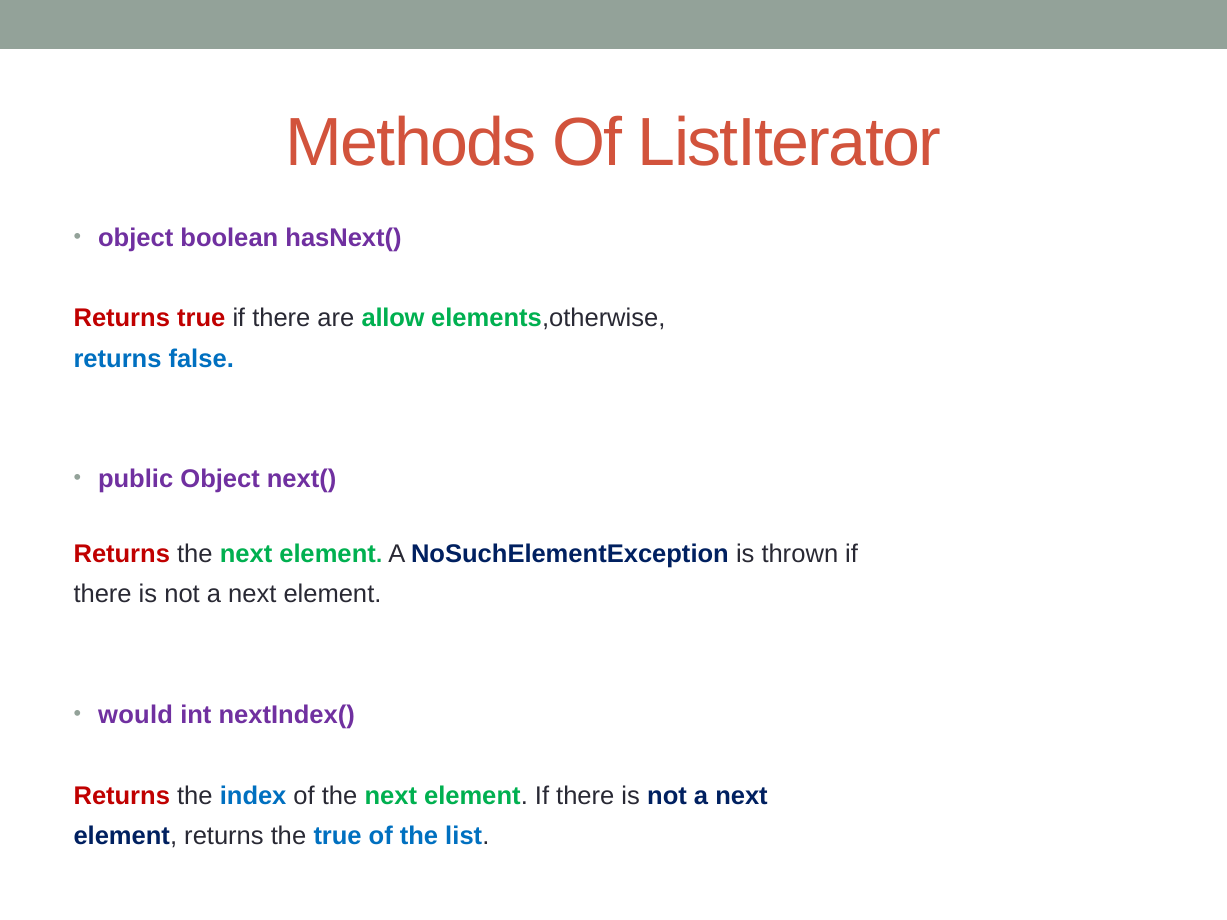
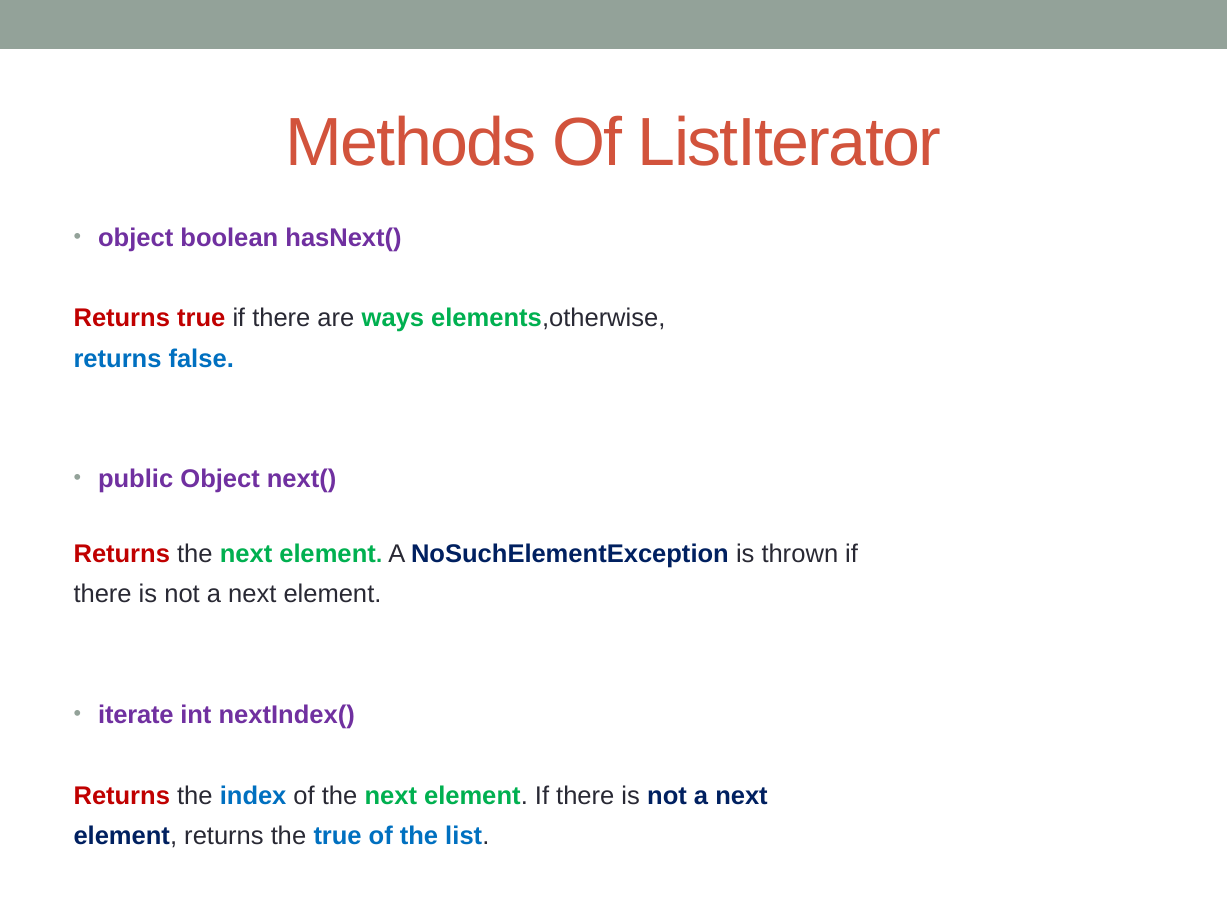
allow: allow -> ways
would: would -> iterate
